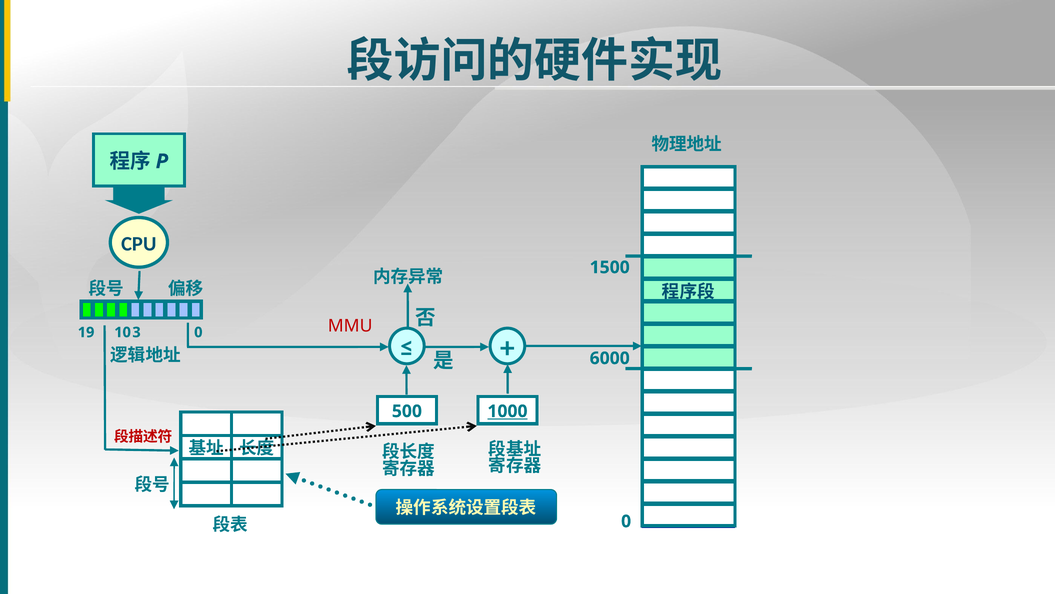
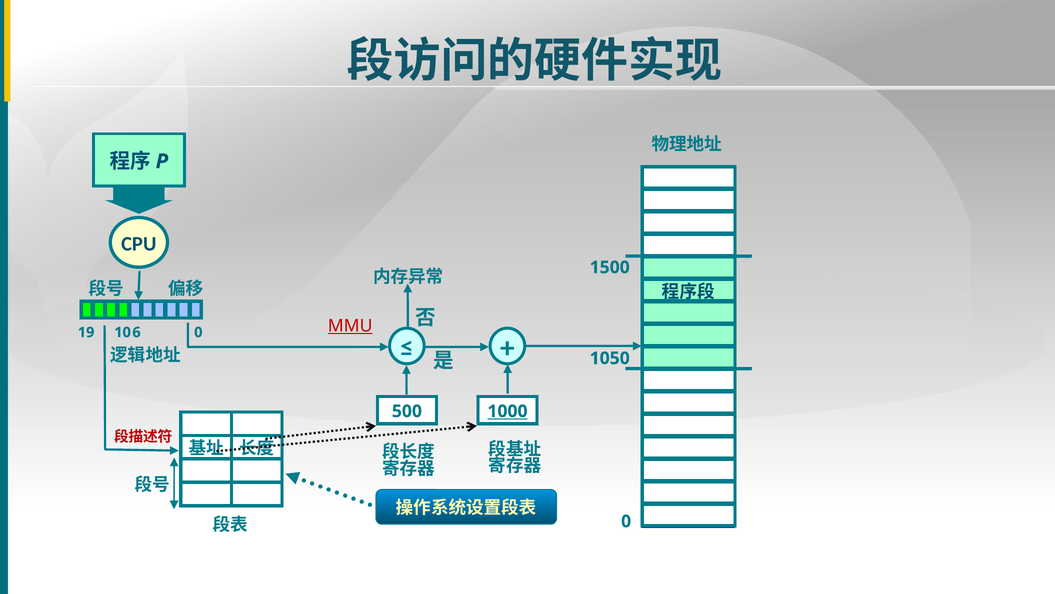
MMU underline: none -> present
3: 3 -> 6
6000: 6000 -> 1050
